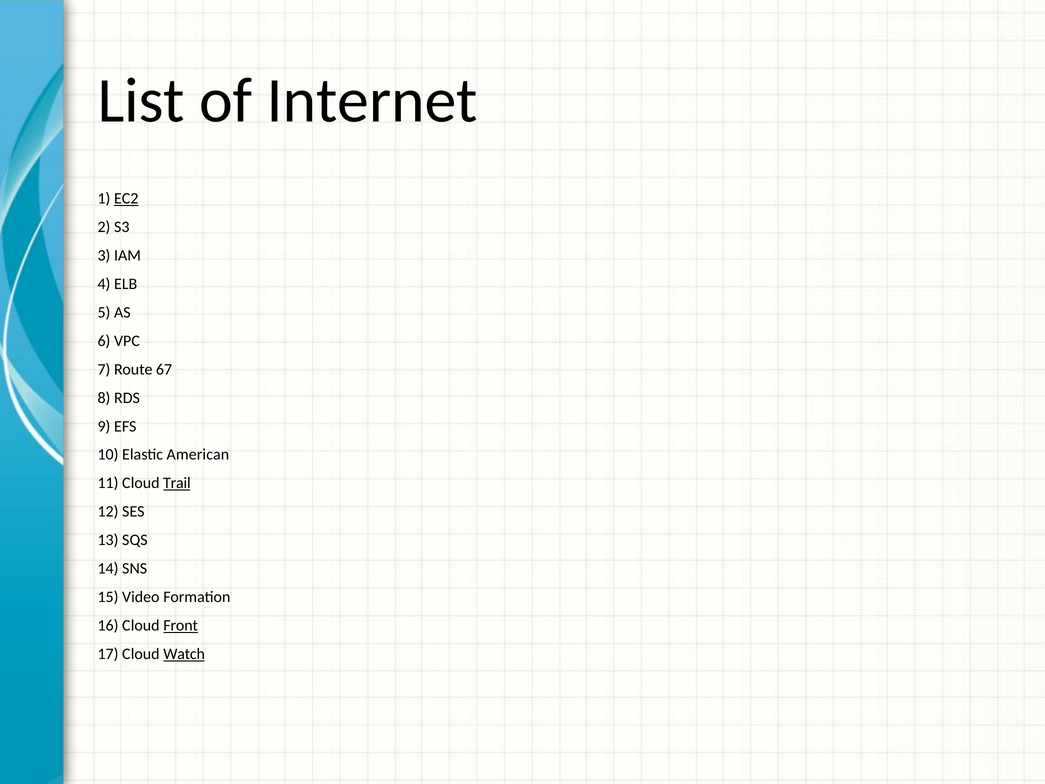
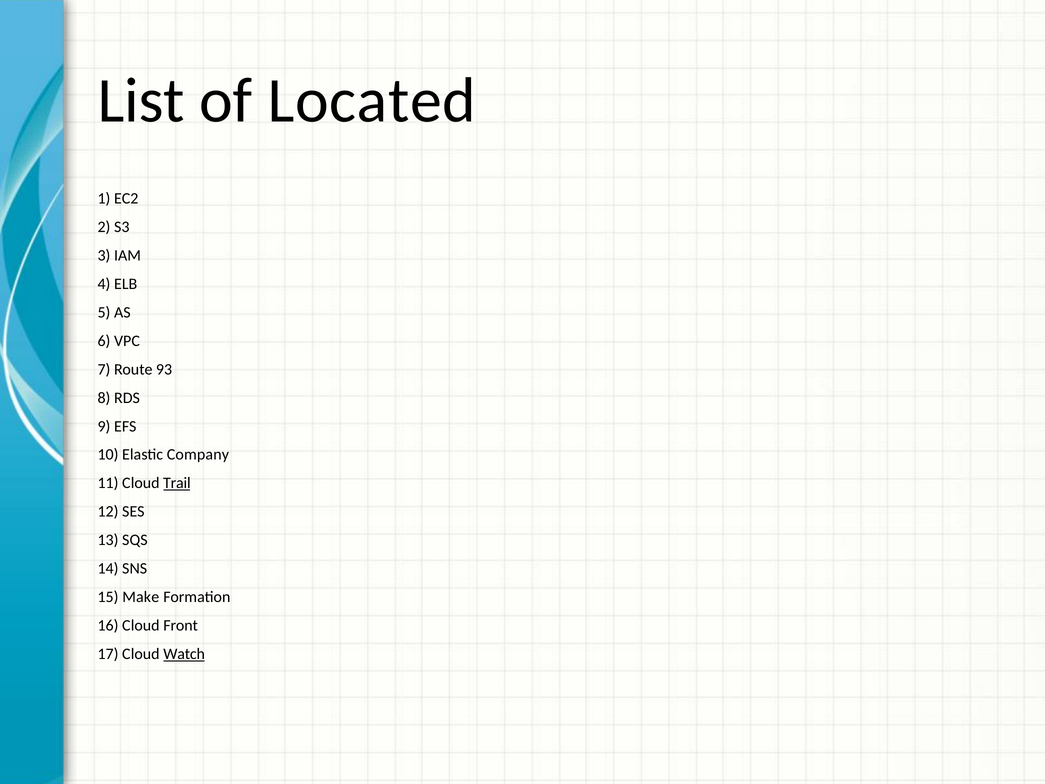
Internet: Internet -> Located
EC2 underline: present -> none
67: 67 -> 93
American: American -> Company
Video: Video -> Make
Front underline: present -> none
